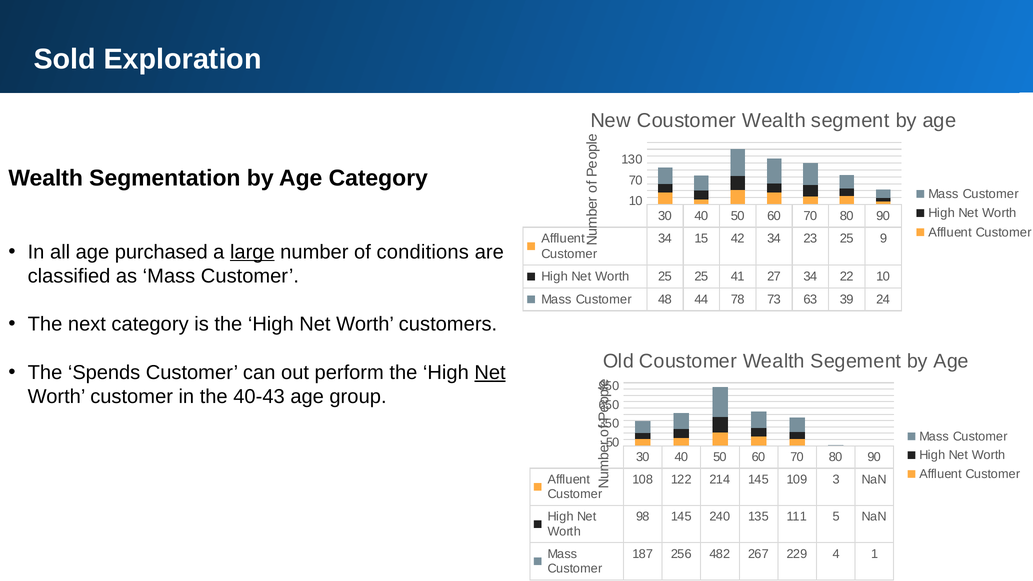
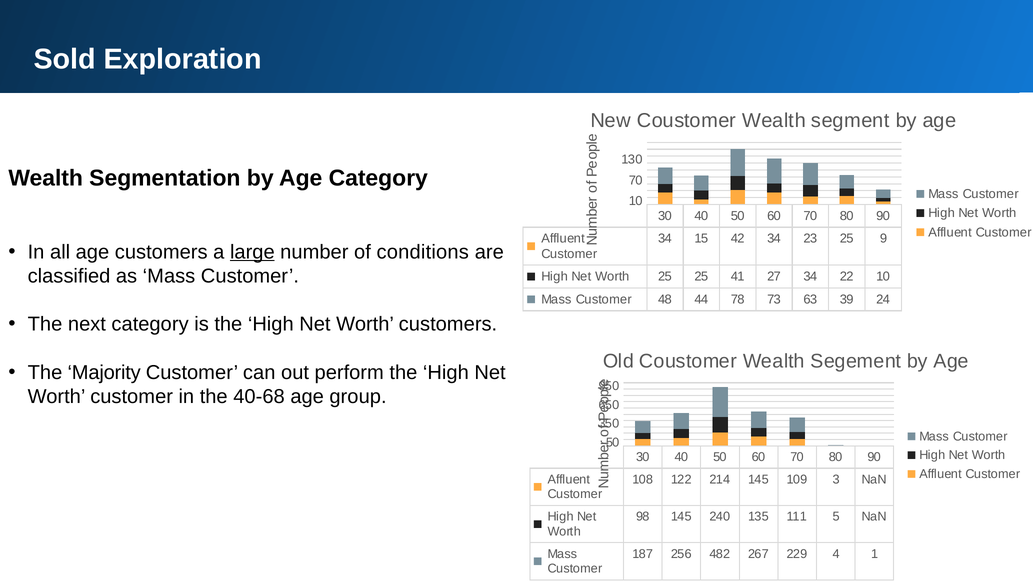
age purchased: purchased -> customers
Spends: Spends -> Majority
Net at (490, 373) underline: present -> none
40-43: 40-43 -> 40-68
